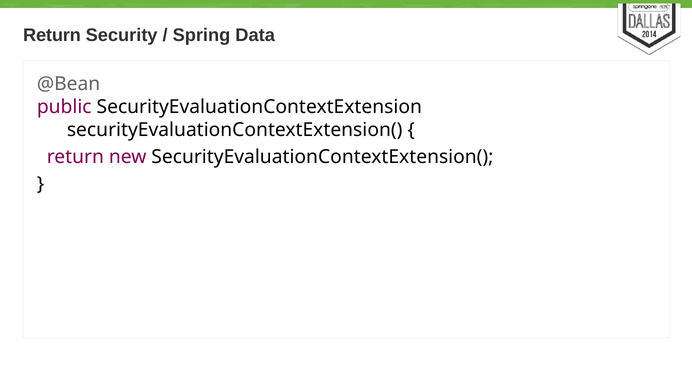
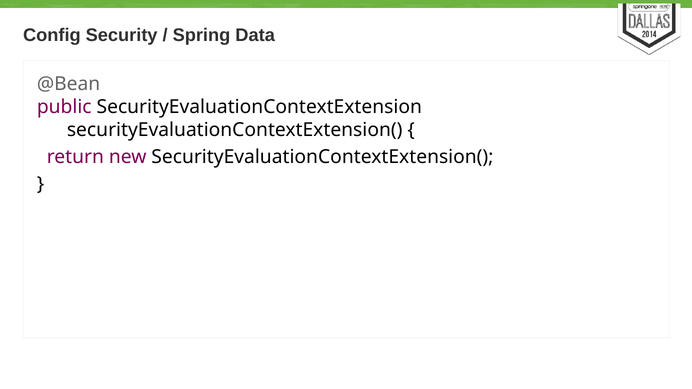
Return at (52, 35): Return -> Config
